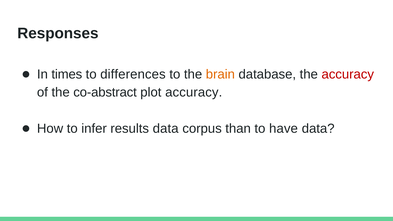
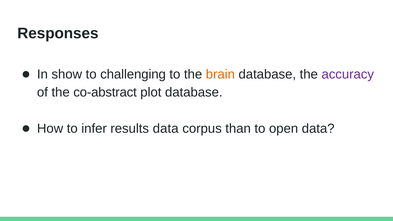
times: times -> show
differences: differences -> challenging
accuracy at (348, 74) colour: red -> purple
plot accuracy: accuracy -> database
have: have -> open
